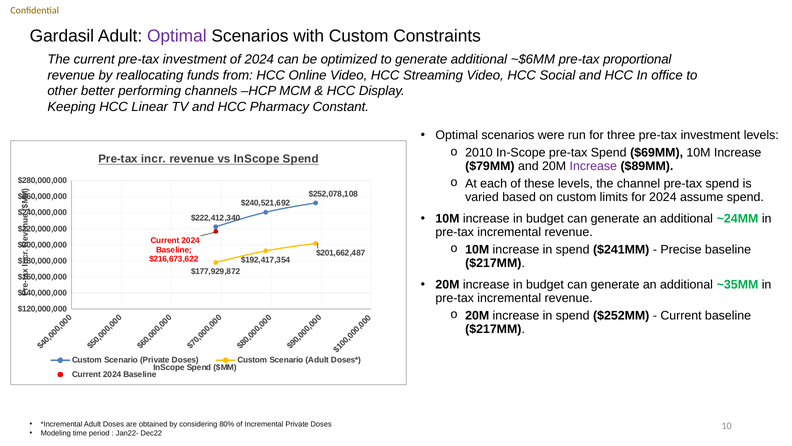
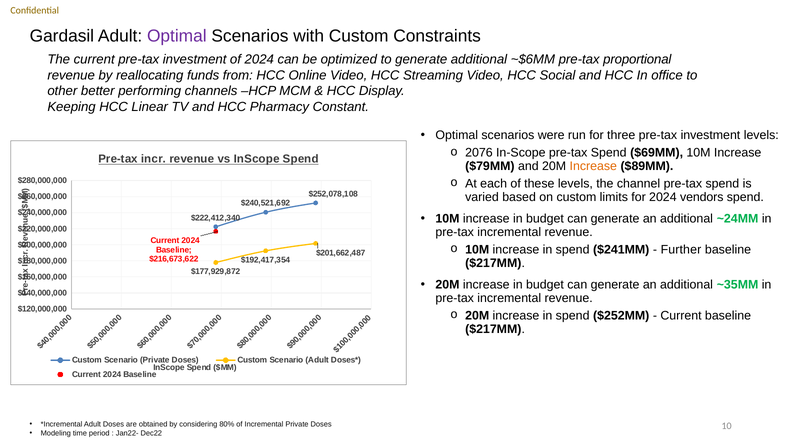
2010: 2010 -> 2076
Increase at (593, 166) colour: purple -> orange
assume: assume -> vendors
Precise: Precise -> Further
